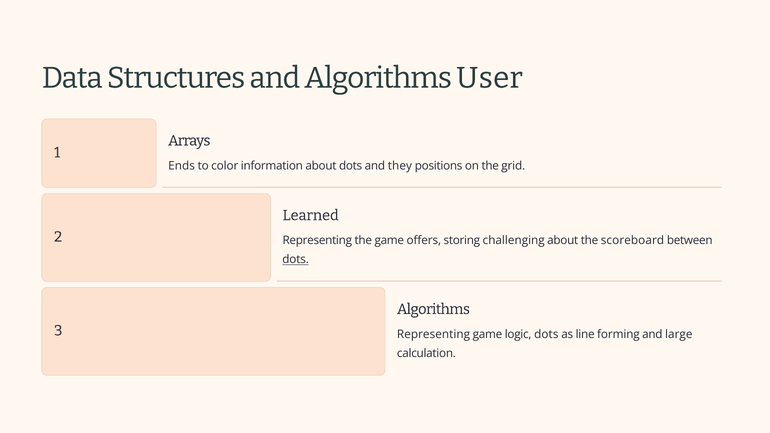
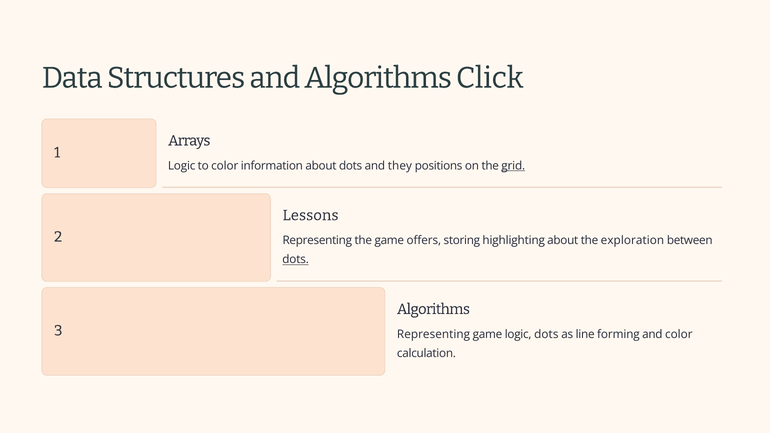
User: User -> Click
Ends at (182, 166): Ends -> Logic
grid underline: none -> present
Learned: Learned -> Lessons
challenging: challenging -> highlighting
scoreboard: scoreboard -> exploration
and large: large -> color
